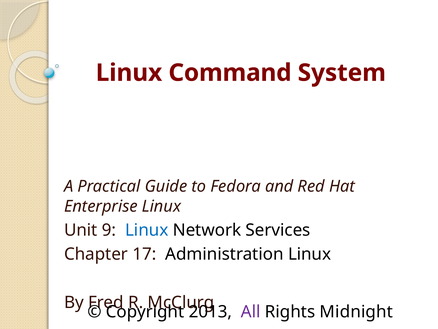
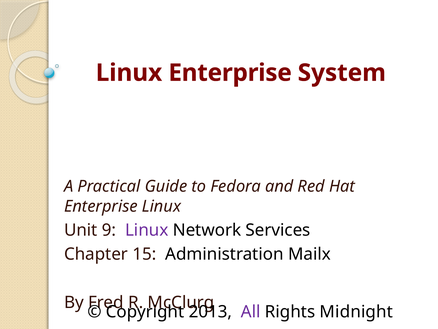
Linux Command: Command -> Enterprise
Linux at (147, 230) colour: blue -> purple
17: 17 -> 15
Administration Linux: Linux -> Mailx
